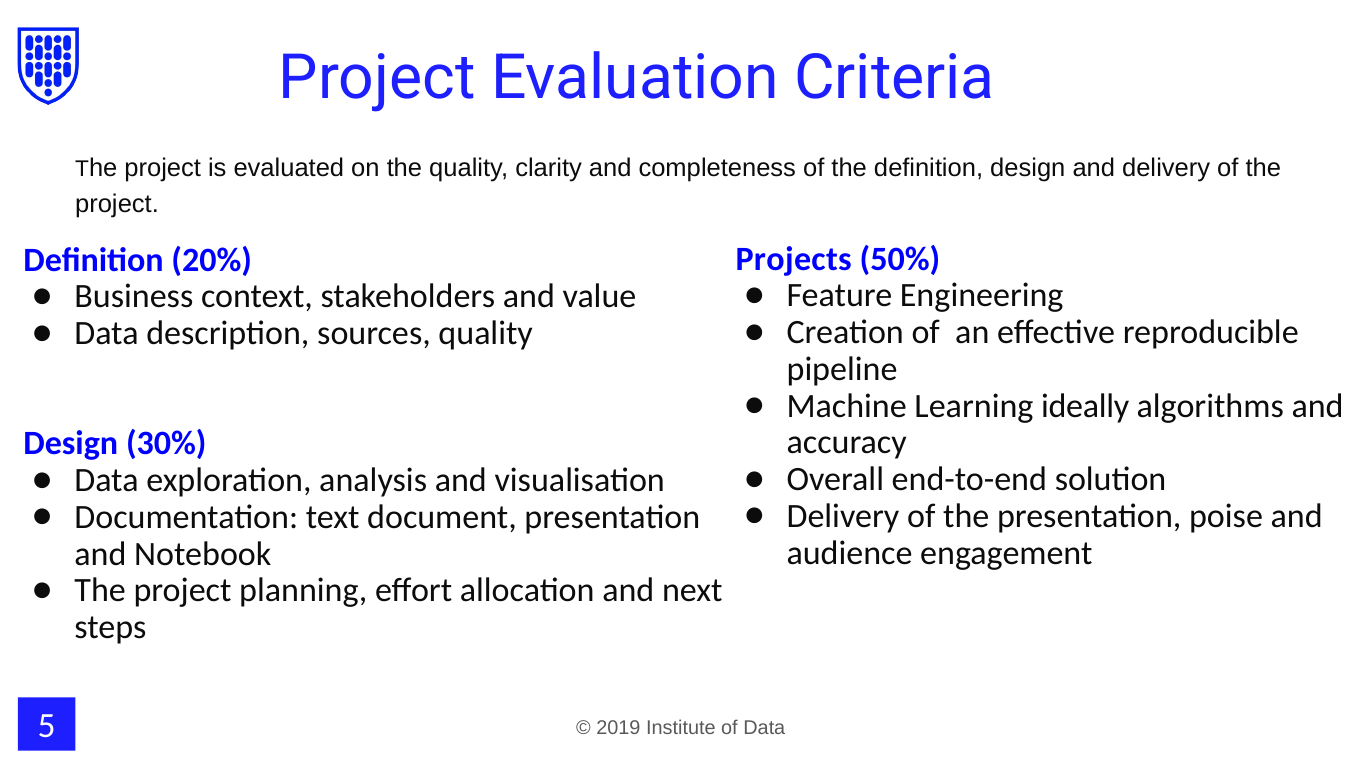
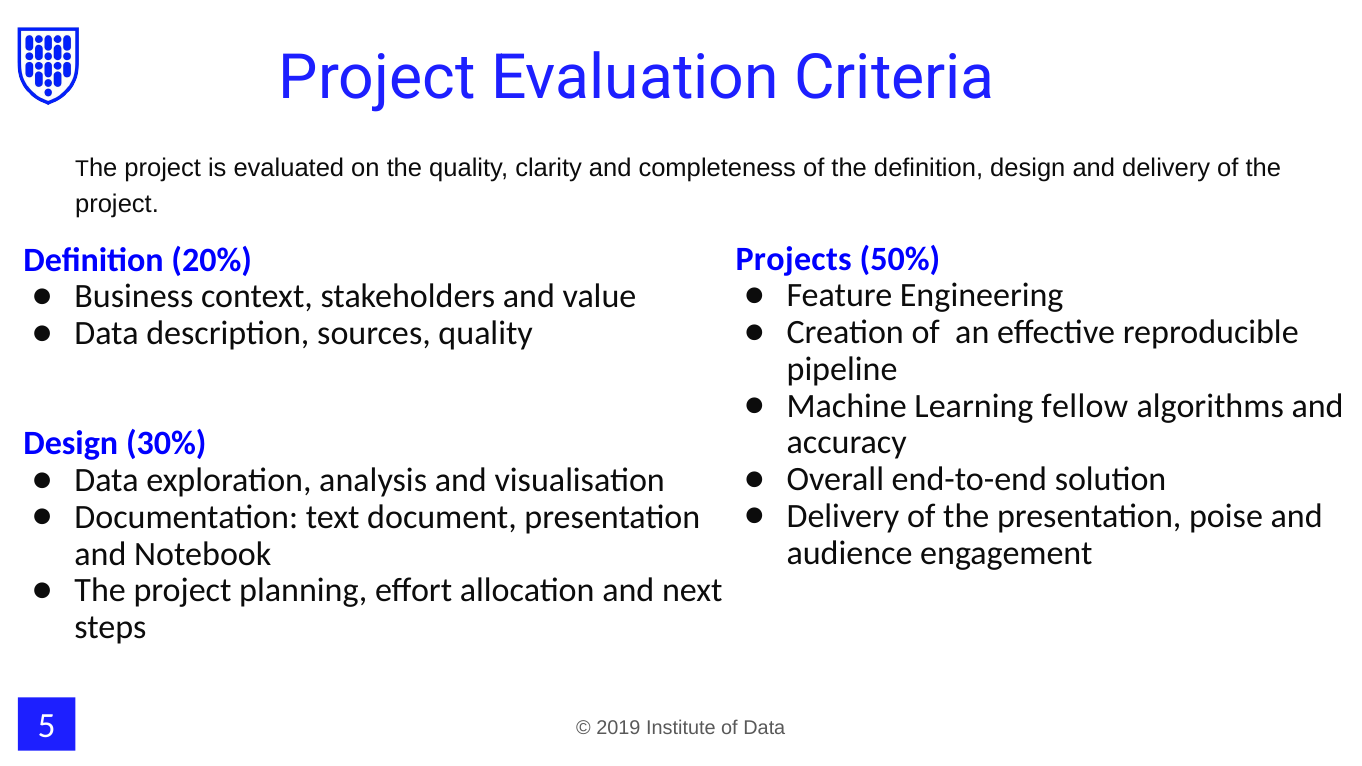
ideally: ideally -> fellow
